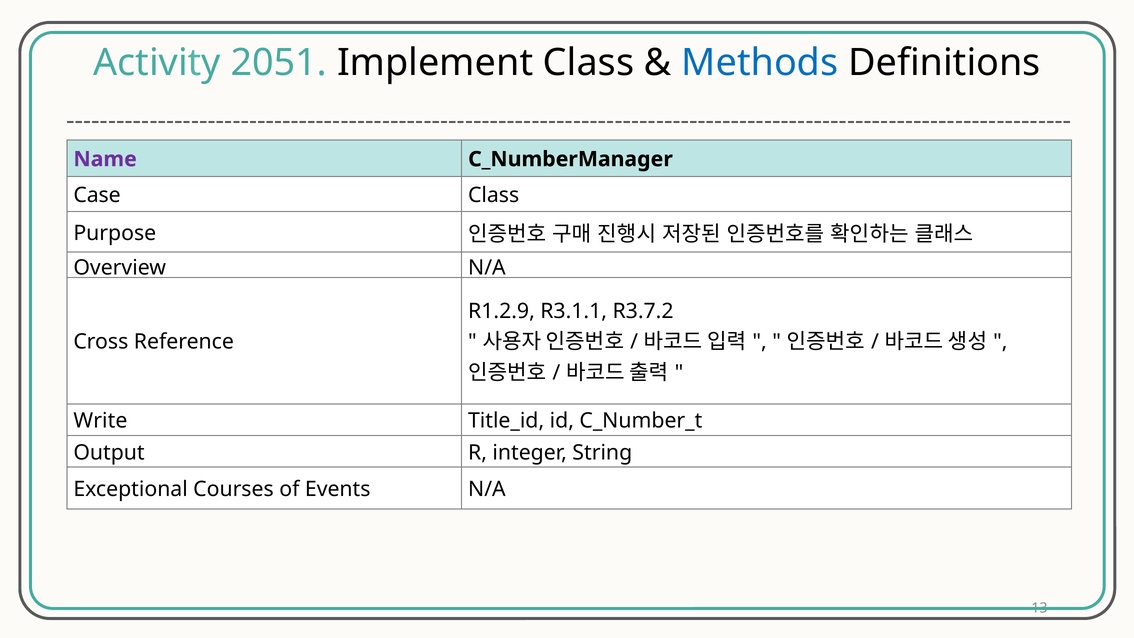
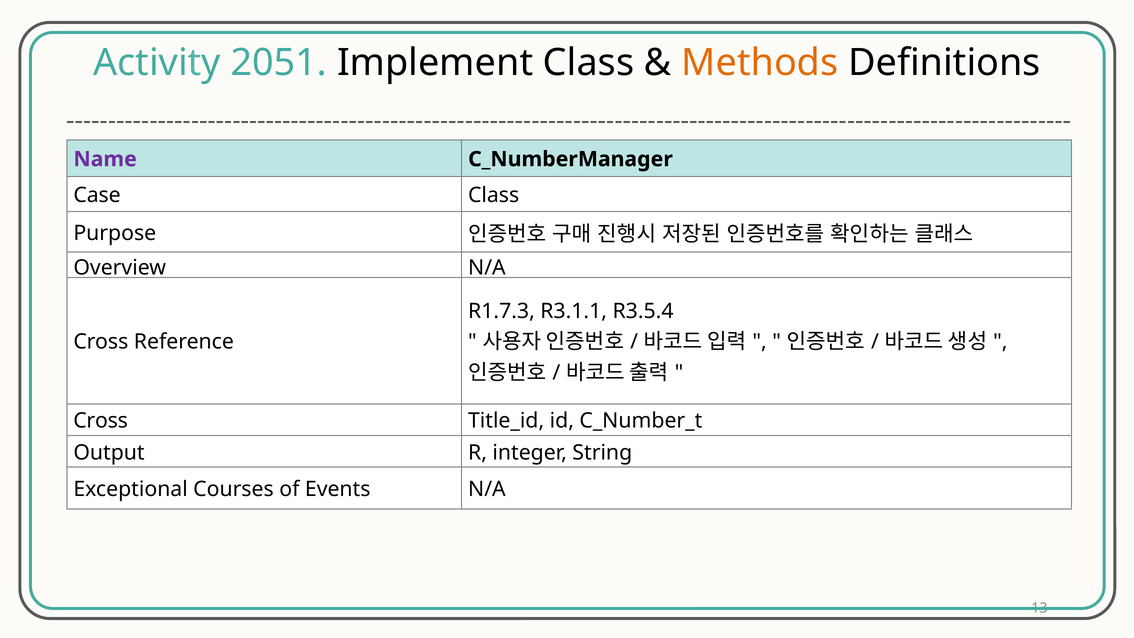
Methods colour: blue -> orange
R1.2.9: R1.2.9 -> R1.7.3
R3.7.2: R3.7.2 -> R3.5.4
Write at (100, 421): Write -> Cross
